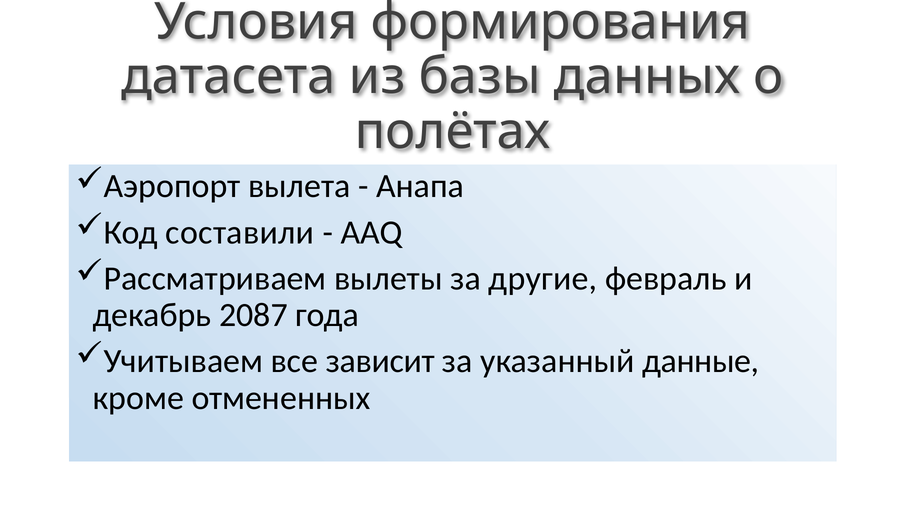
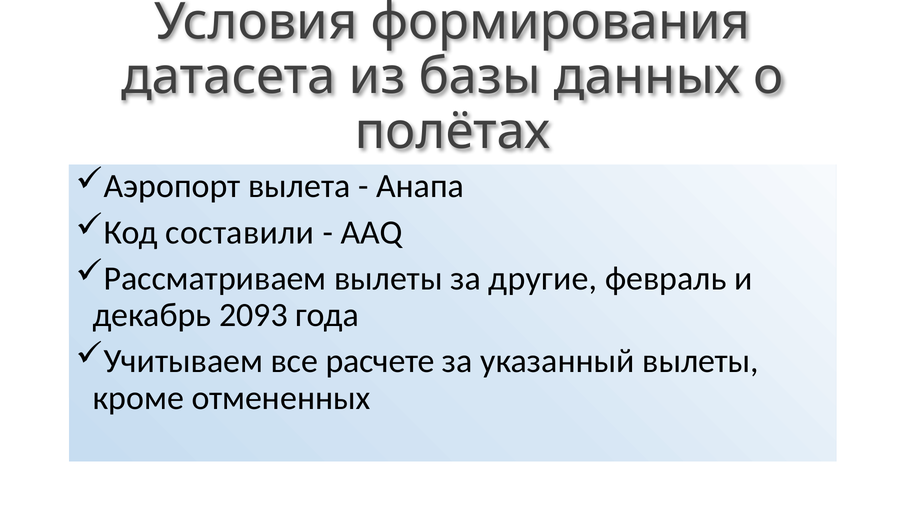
2087: 2087 -> 2093
зависит: зависит -> расчете
указанный данные: данные -> вылеты
